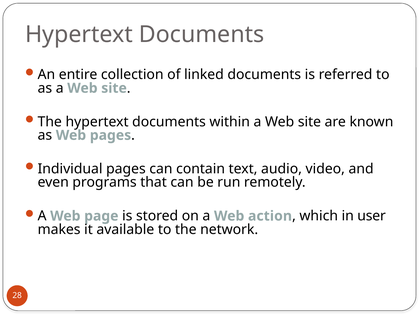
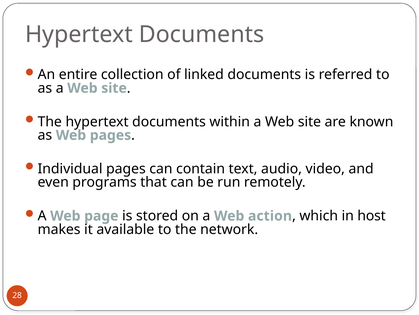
user: user -> host
